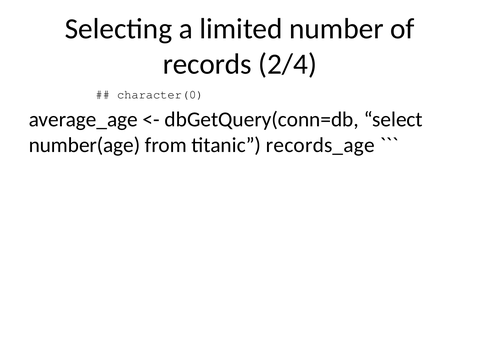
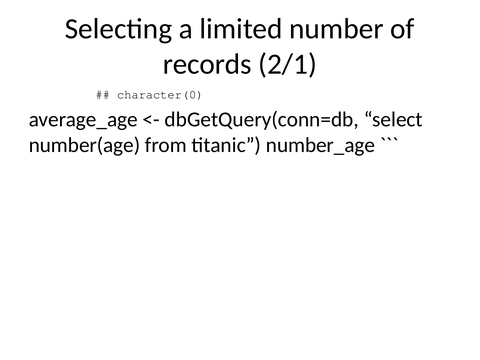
2/4: 2/4 -> 2/1
records_age: records_age -> number_age
